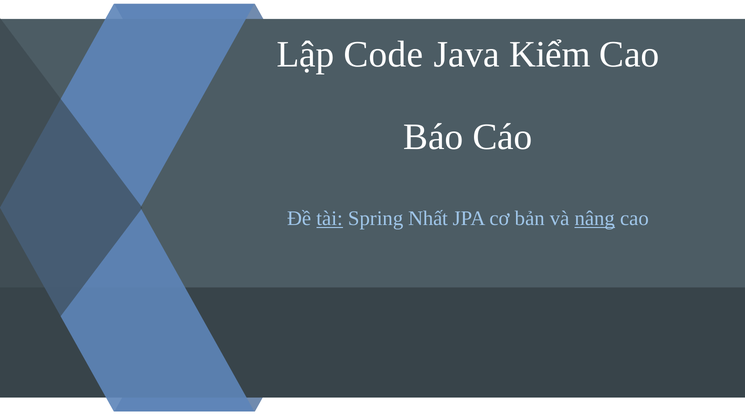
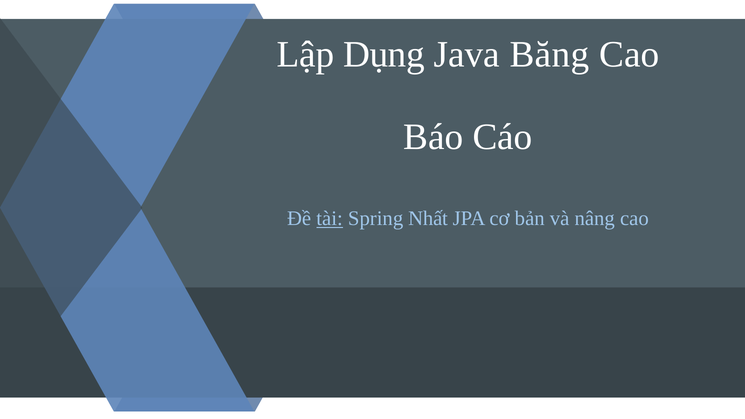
Code: Code -> Dụng
Kiểm: Kiểm -> Băng
nâng underline: present -> none
